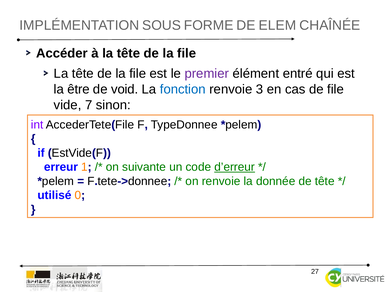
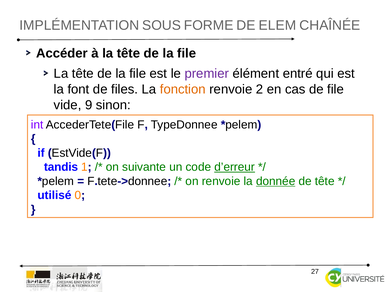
être: être -> font
void: void -> files
fonction colour: blue -> orange
3: 3 -> 2
7: 7 -> 9
erreur: erreur -> tandis
donnée underline: none -> present
